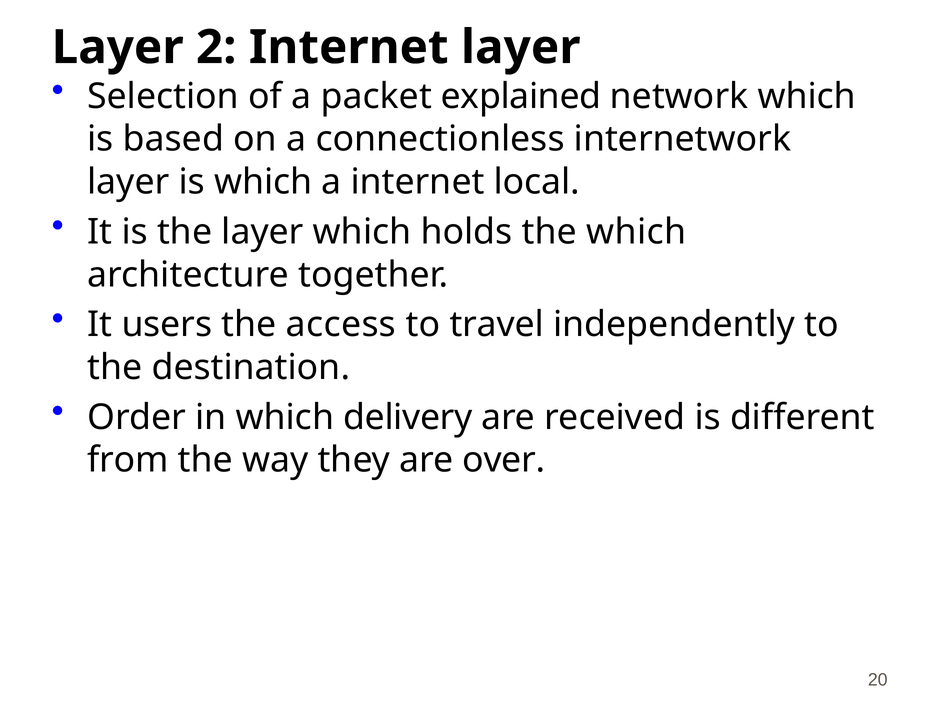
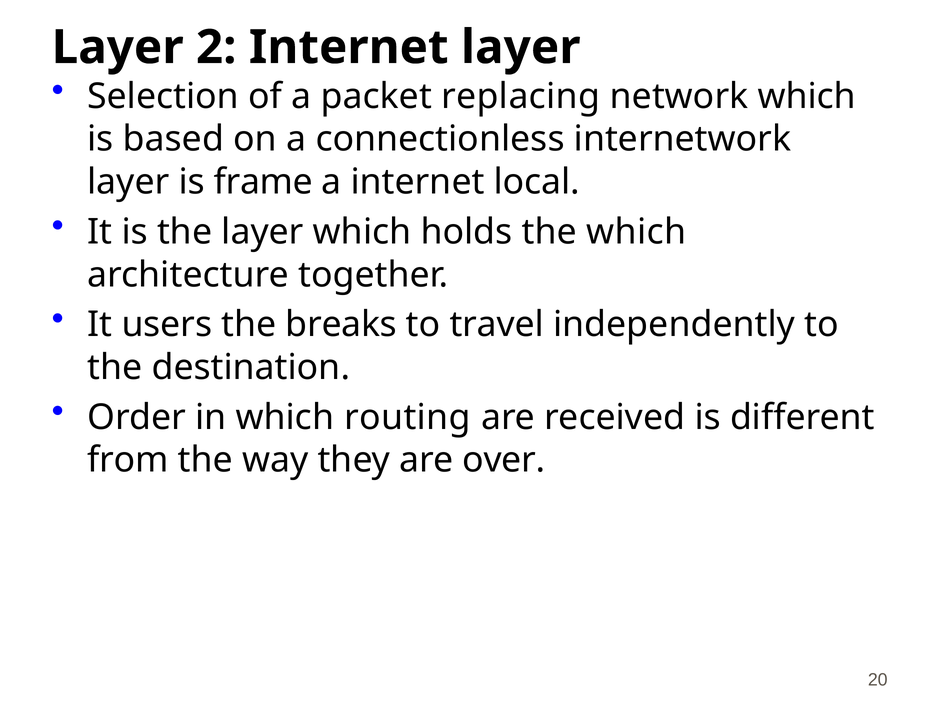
explained: explained -> replacing
is which: which -> frame
access: access -> breaks
delivery: delivery -> routing
